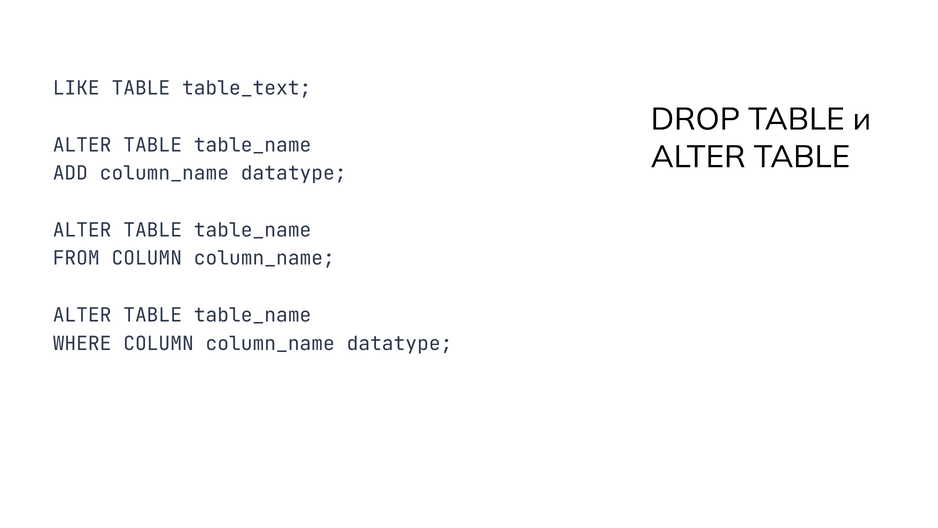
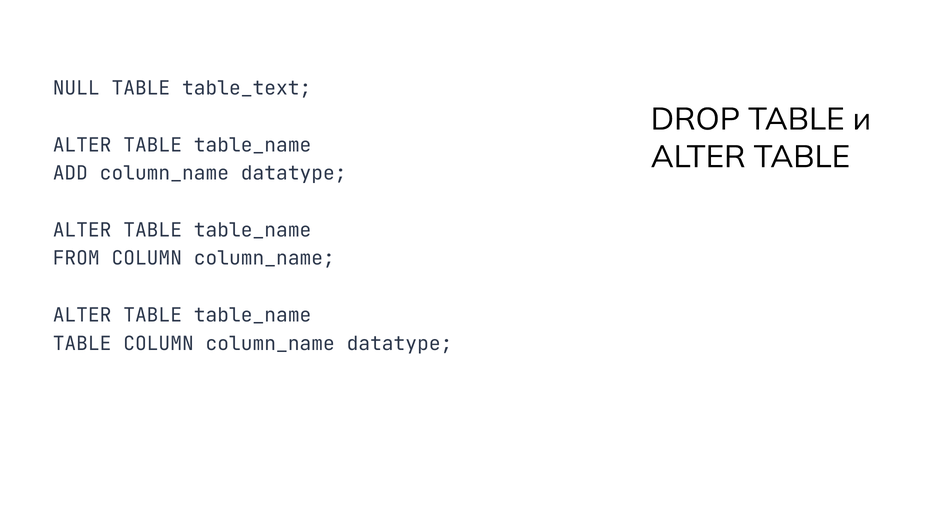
LIKE: LIKE -> NULL
WHERE at (82, 343): WHERE -> TABLE
